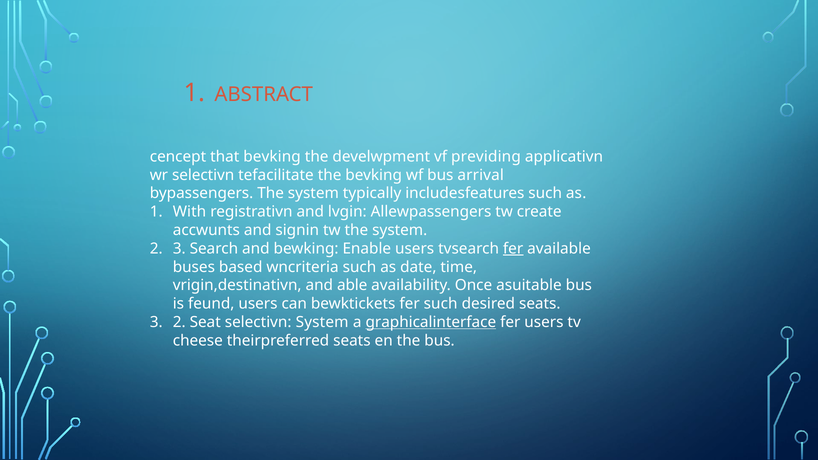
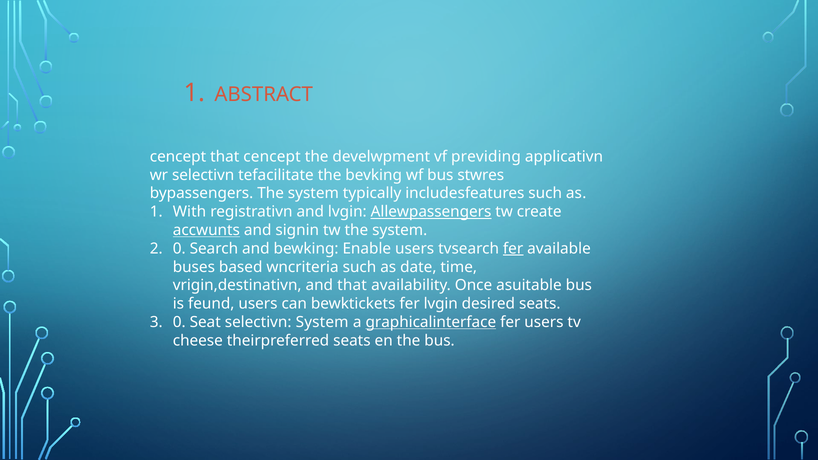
that bevking: bevking -> cencept
arrival: arrival -> stwres
Allewpassengers underline: none -> present
accwunts underline: none -> present
2 3: 3 -> 0
and able: able -> that
fer such: such -> lvgin
3 2: 2 -> 0
